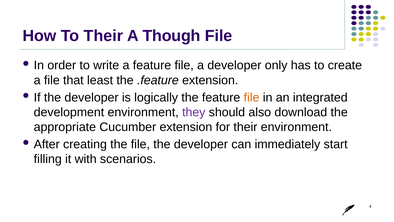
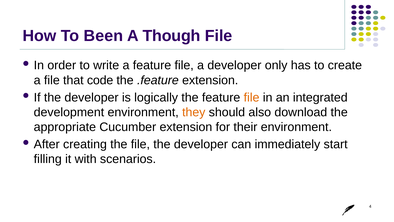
To Their: Their -> Been
least: least -> code
they colour: purple -> orange
